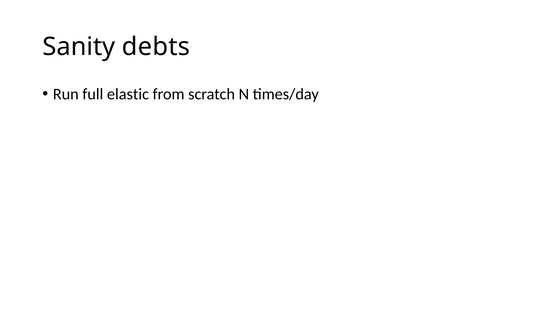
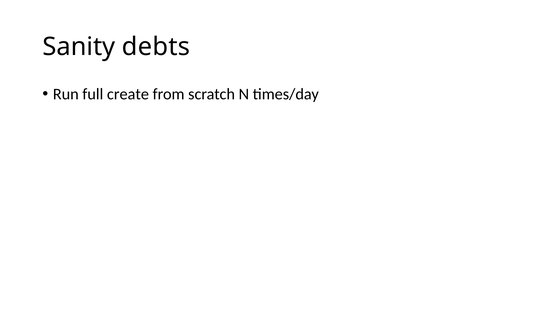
elastic: elastic -> create
